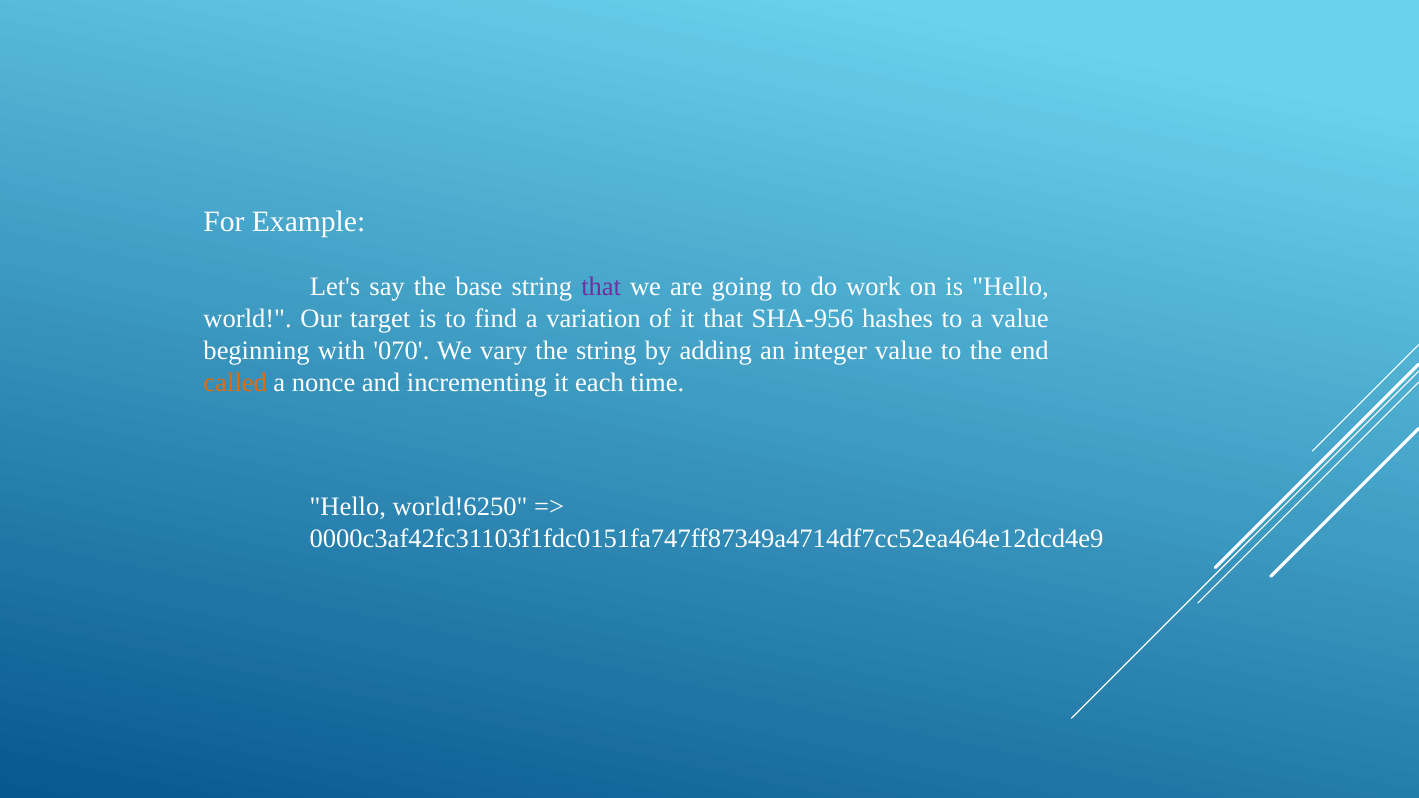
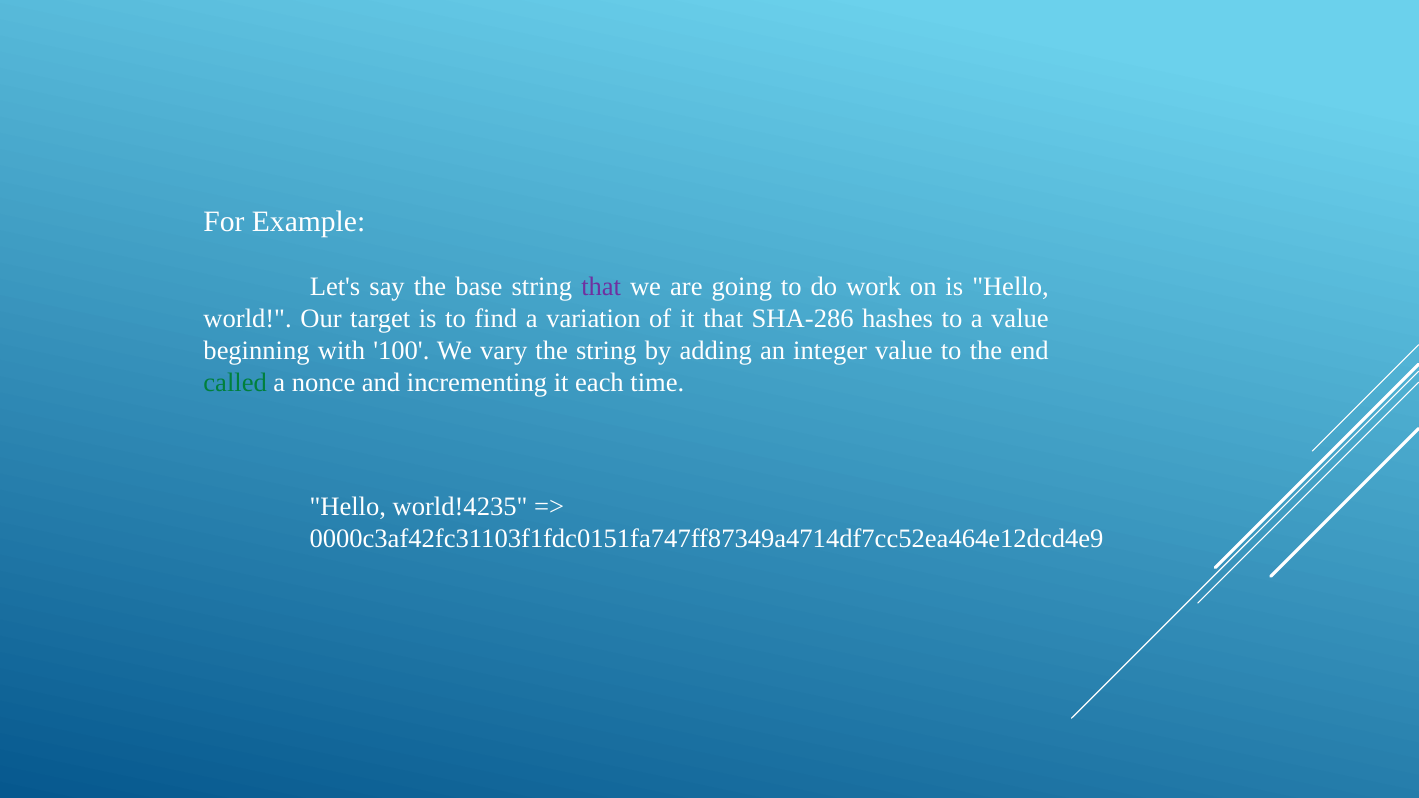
SHA-956: SHA-956 -> SHA-286
070: 070 -> 100
called colour: orange -> green
world!6250: world!6250 -> world!4235
